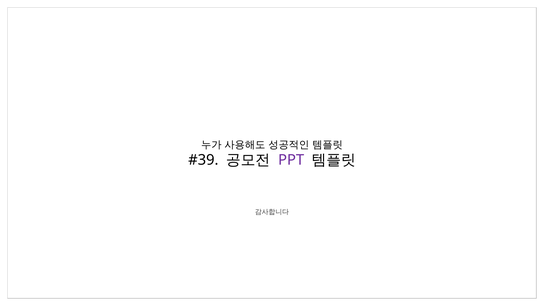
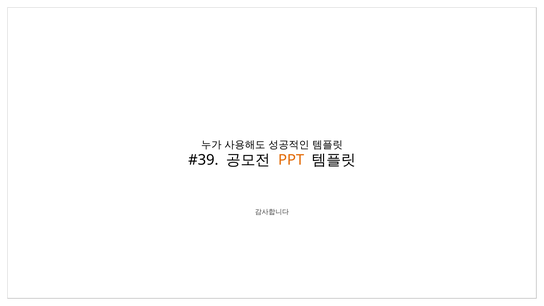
PPT colour: purple -> orange
